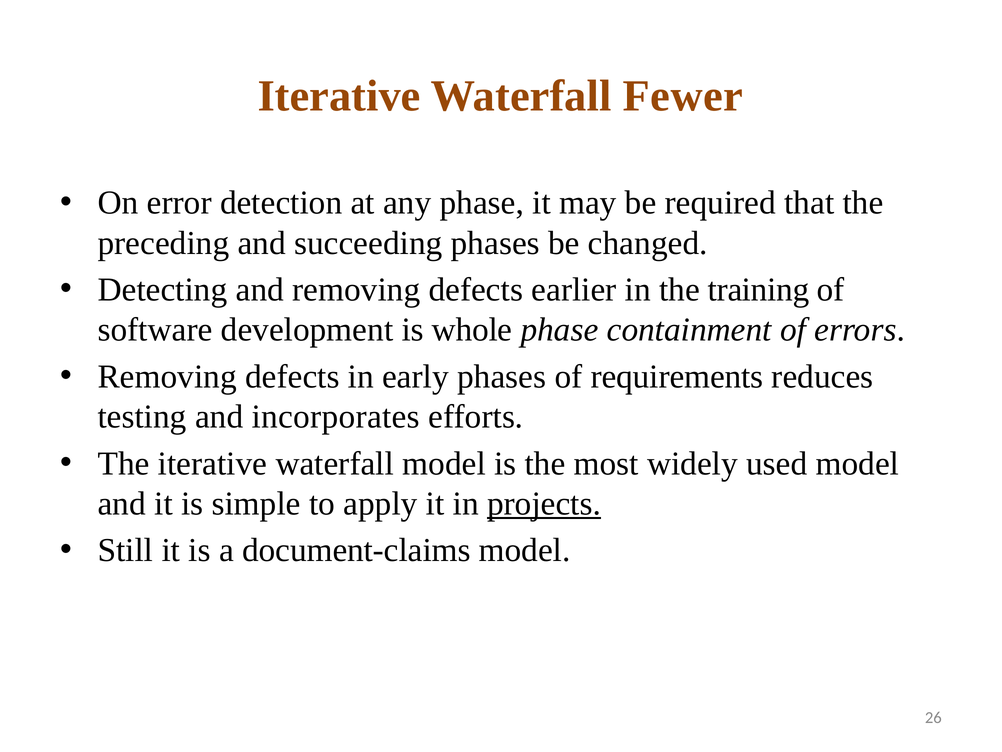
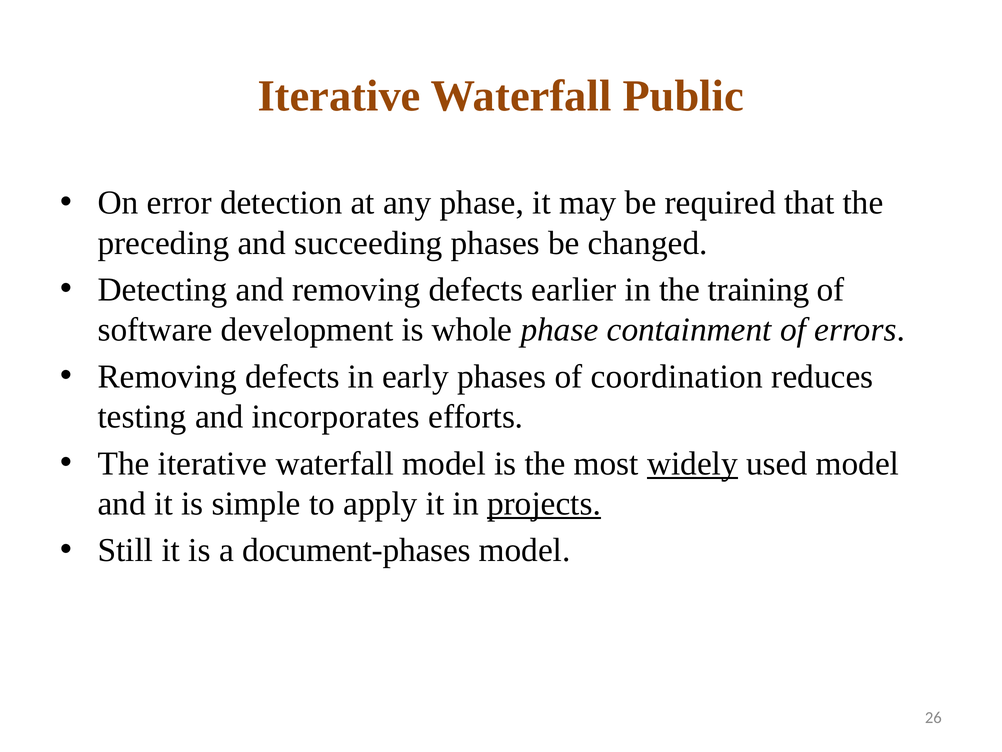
Fewer: Fewer -> Public
requirements: requirements -> coordination
widely underline: none -> present
document-claims: document-claims -> document-phases
